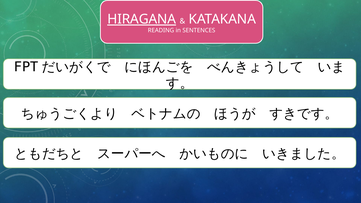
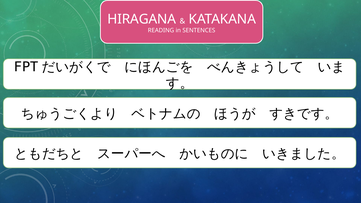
HIRAGANA underline: present -> none
